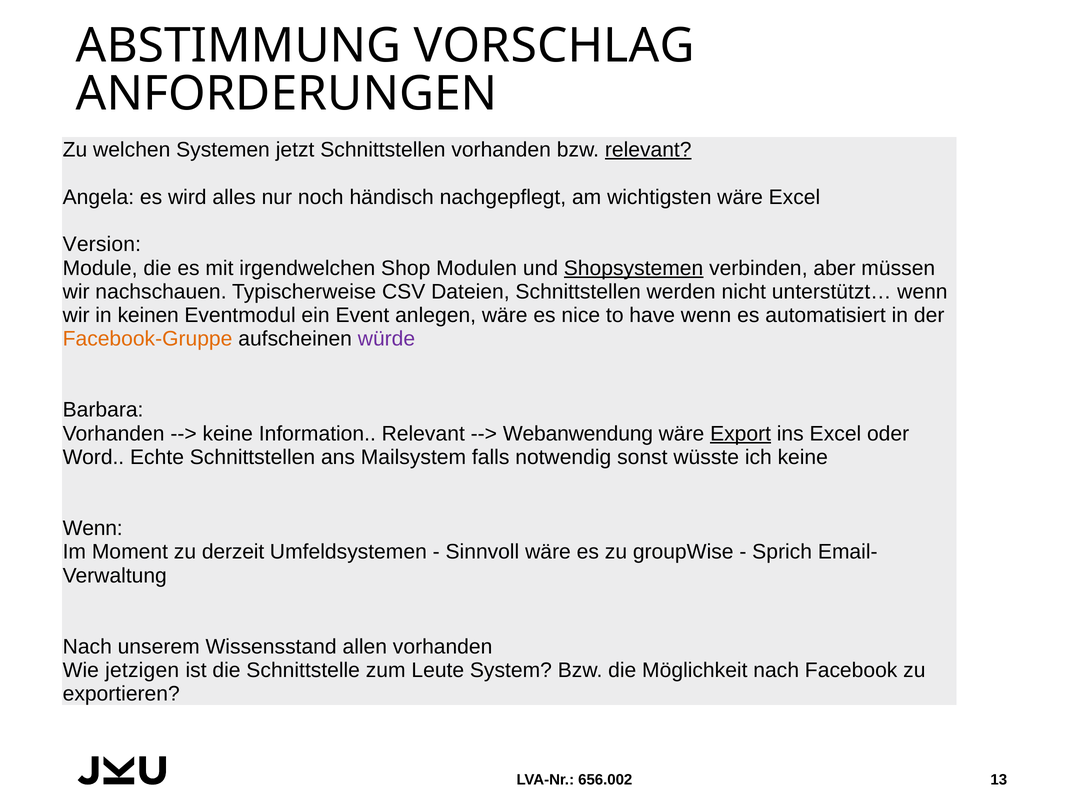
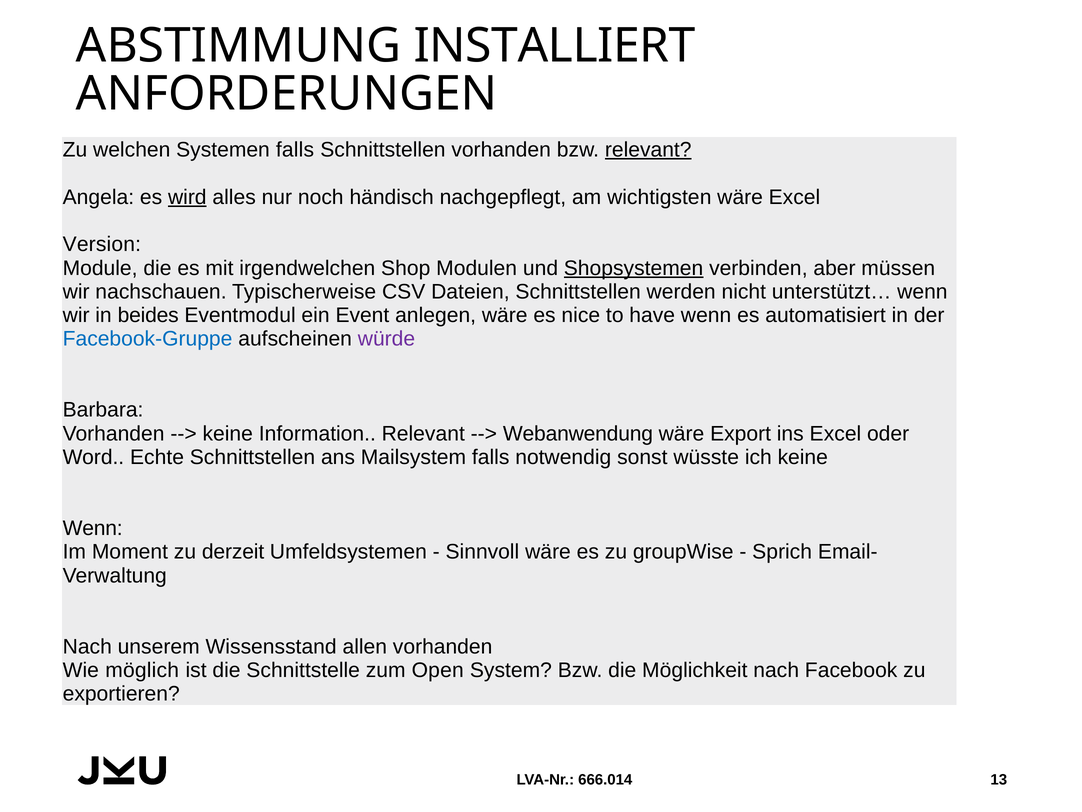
VORSCHLAG: VORSCHLAG -> INSTALLIERT
Systemen jetzt: jetzt -> falls
wird underline: none -> present
keinen: keinen -> beides
Facebook-Gruppe colour: orange -> blue
Export underline: present -> none
jetzigen: jetzigen -> möglich
Leute: Leute -> Open
656.002: 656.002 -> 666.014
